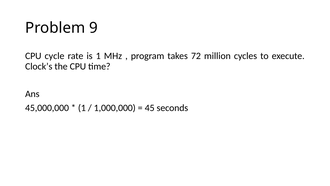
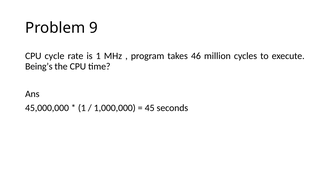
72: 72 -> 46
Clock’s: Clock’s -> Being’s
